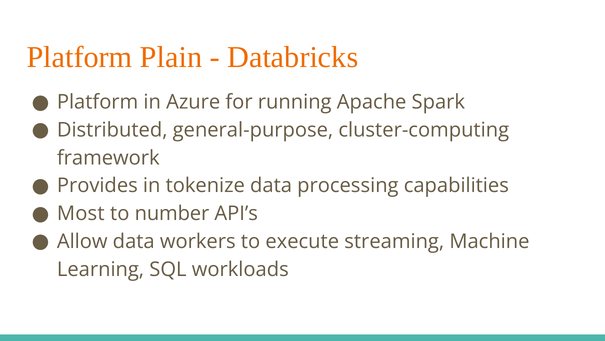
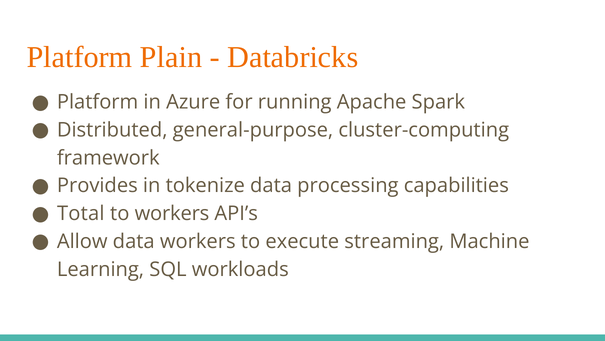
Most: Most -> Total
to number: number -> workers
